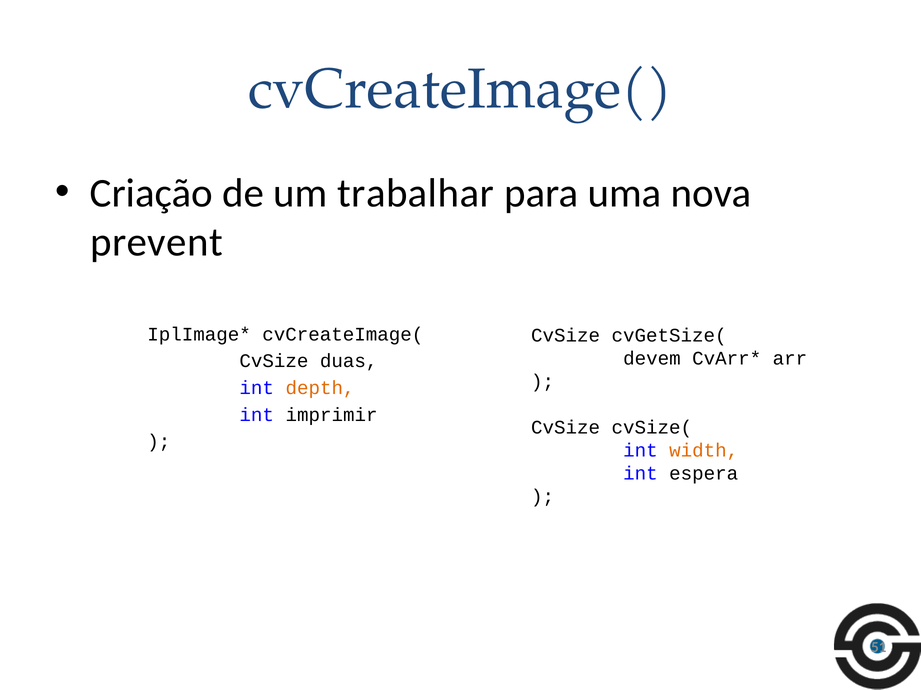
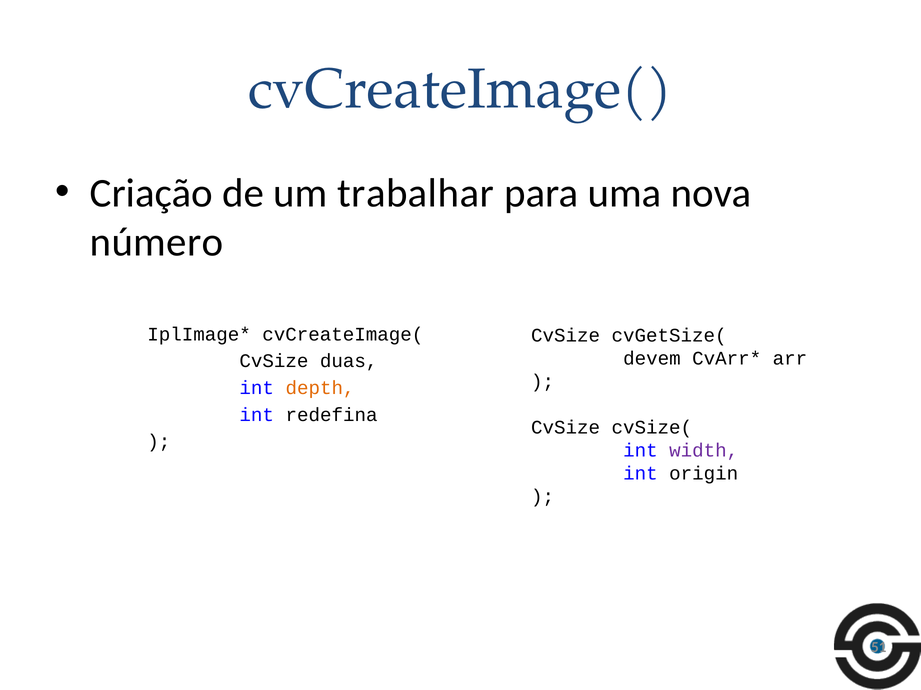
prevent: prevent -> número
imprimir: imprimir -> redefina
width colour: orange -> purple
espera: espera -> origin
